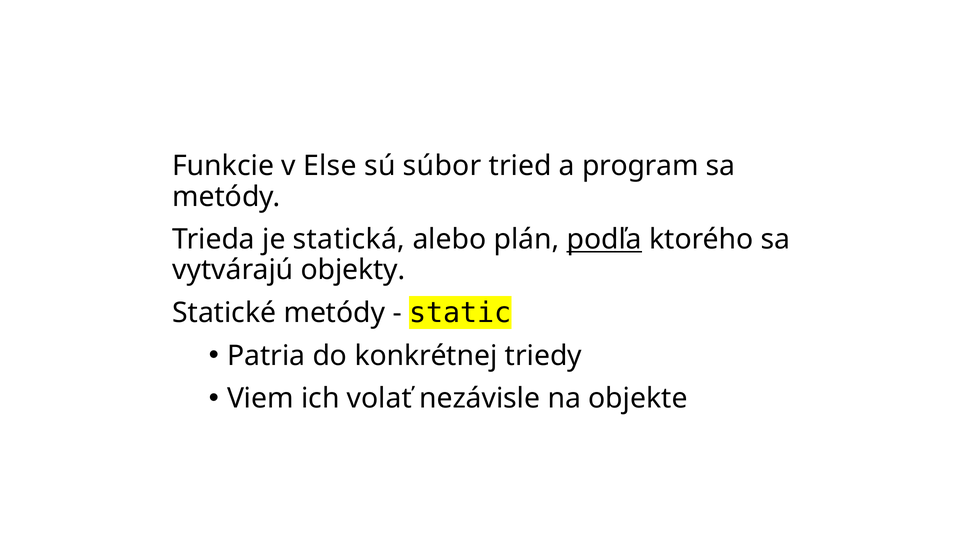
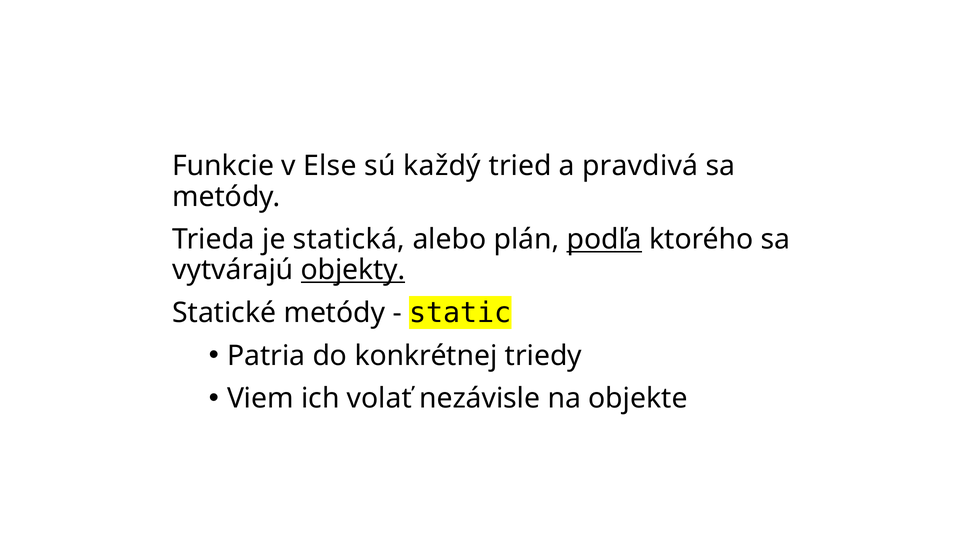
súbor: súbor -> každý
program: program -> pravdivá
objekty underline: none -> present
